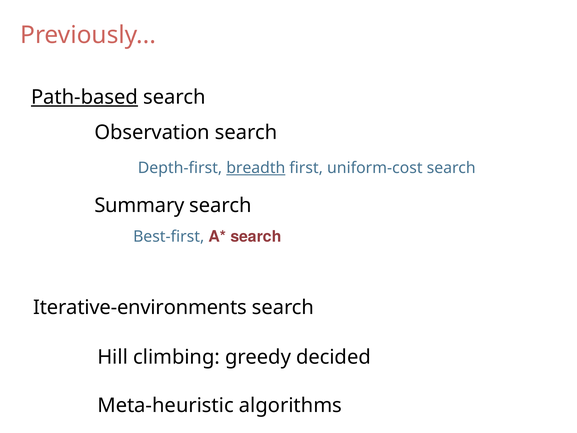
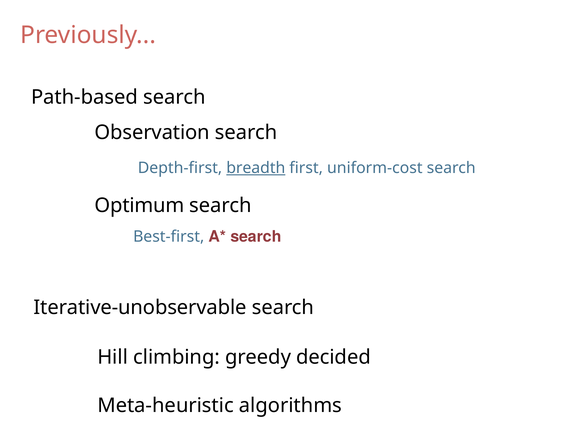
Path-based underline: present -> none
Summary: Summary -> Optimum
Iterative-environments: Iterative-environments -> Iterative-unobservable
